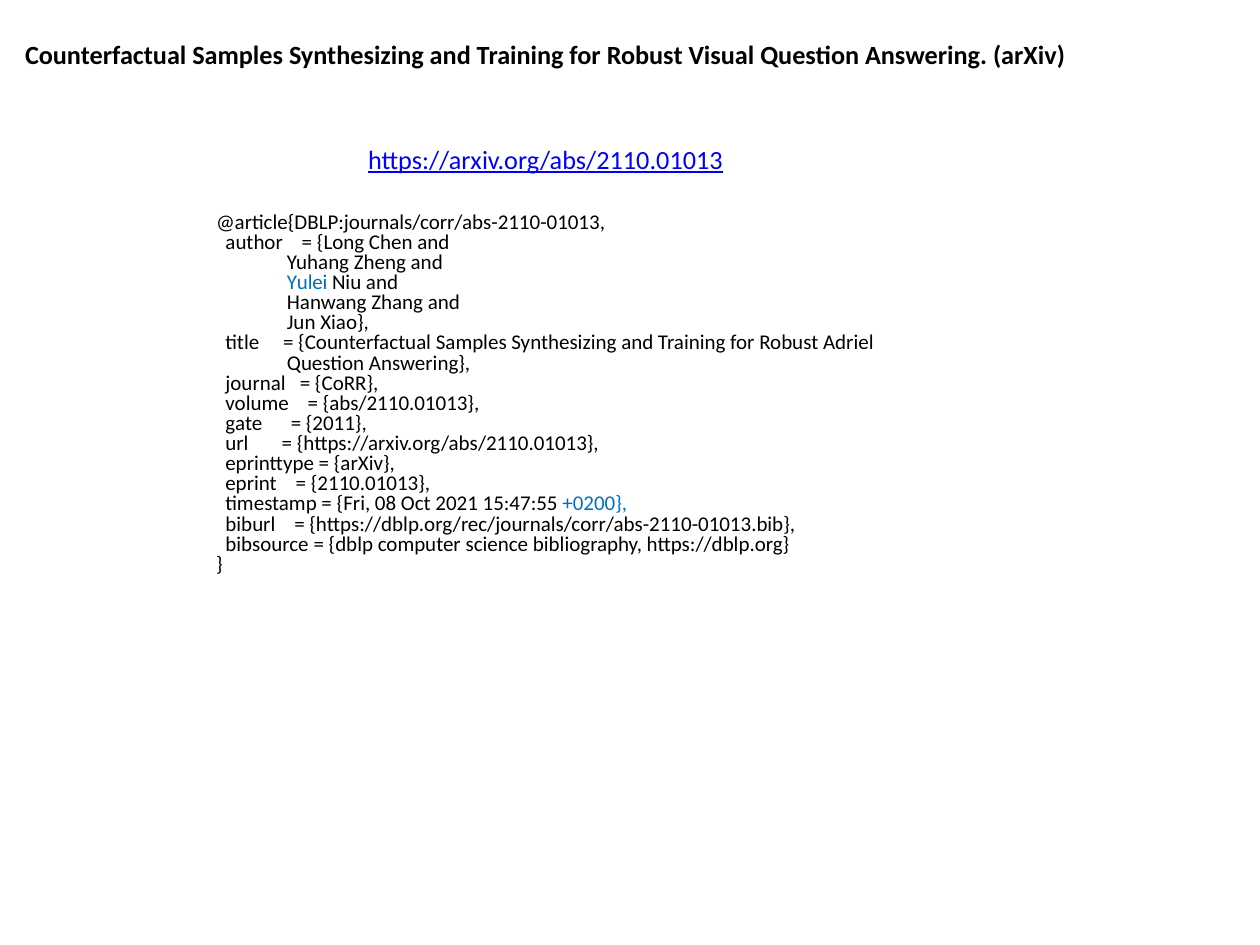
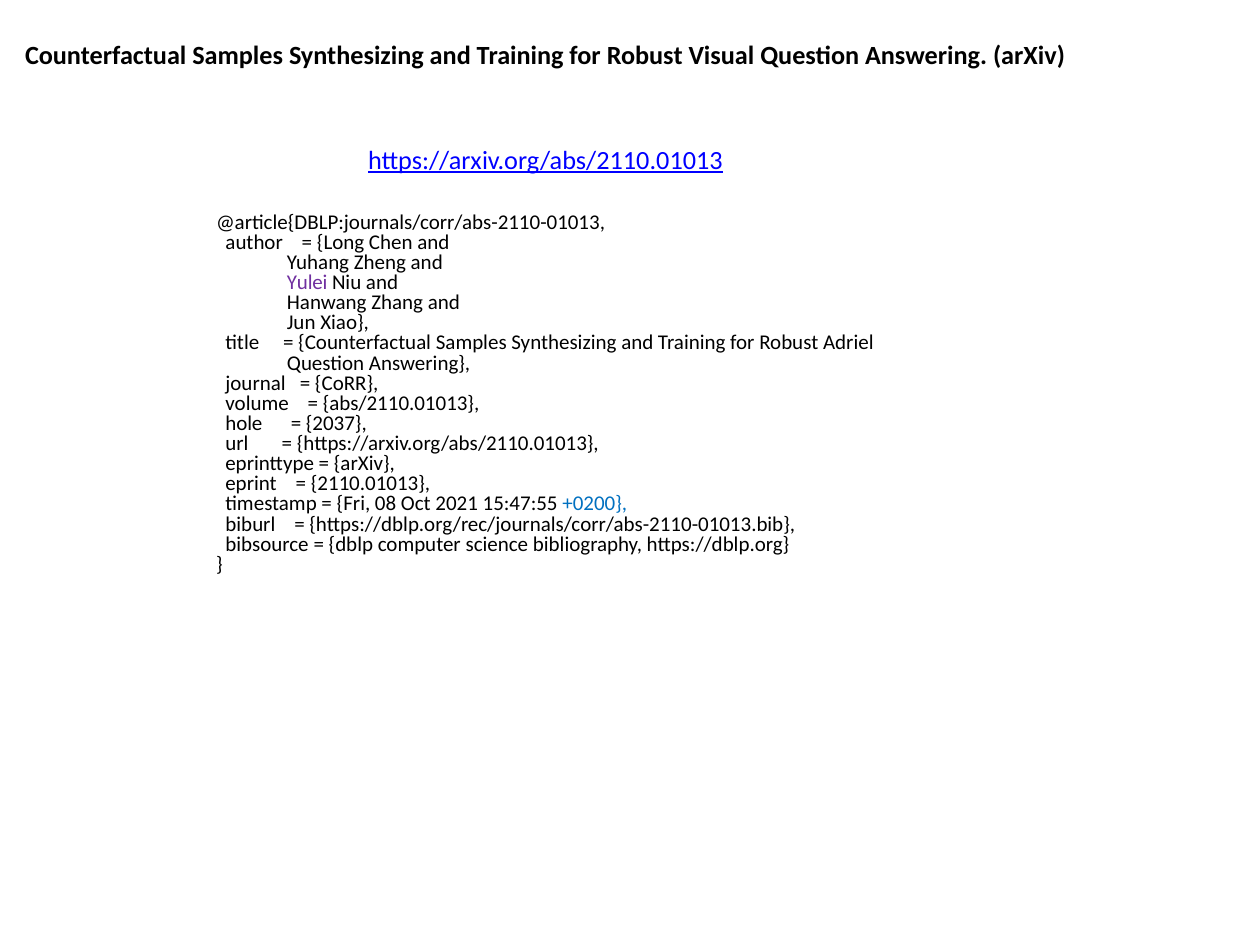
Yulei colour: blue -> purple
gate: gate -> hole
2011: 2011 -> 2037
